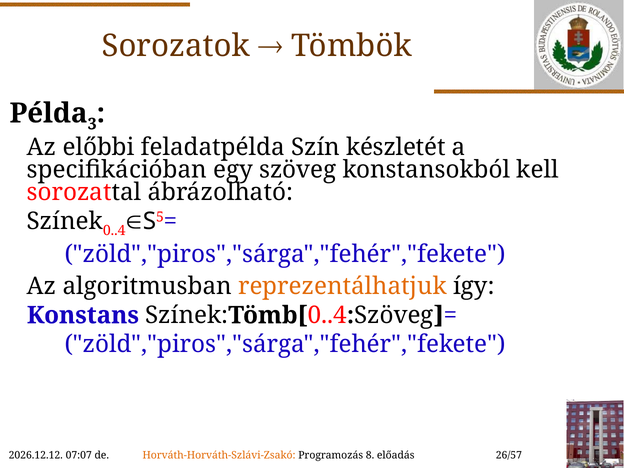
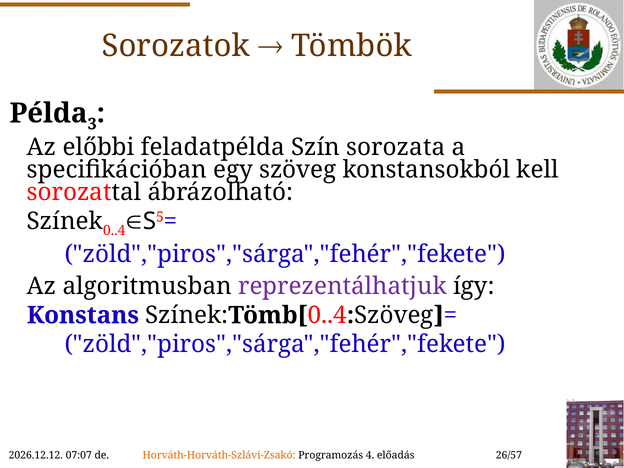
készletét: készletét -> sorozata
reprezentálhatjuk colour: orange -> purple
8: 8 -> 4
